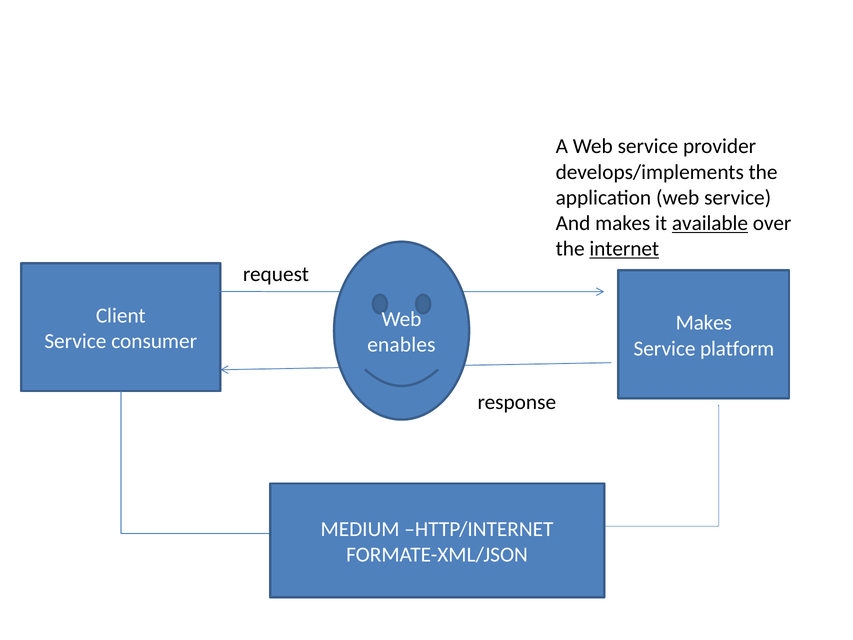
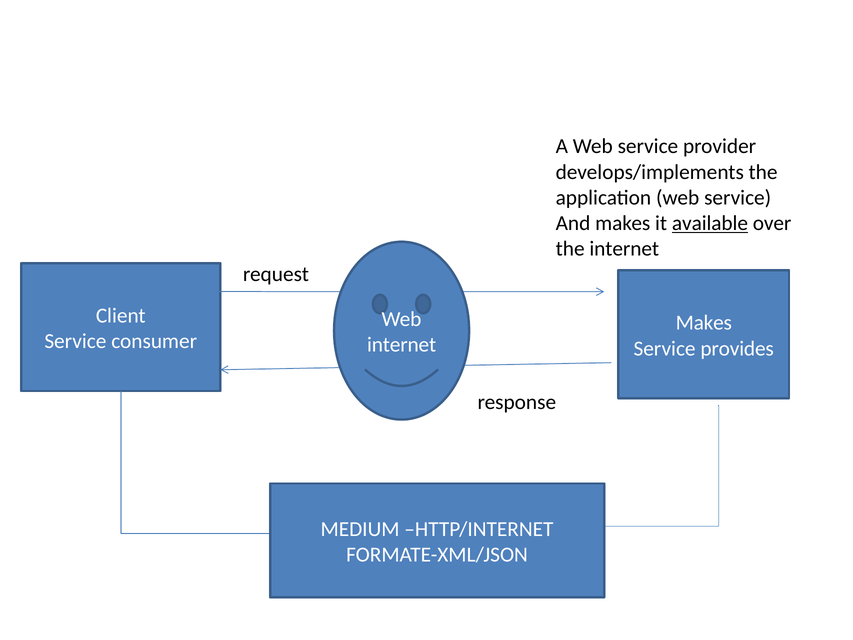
internet at (624, 249) underline: present -> none
enables at (401, 345): enables -> internet
platform: platform -> provides
